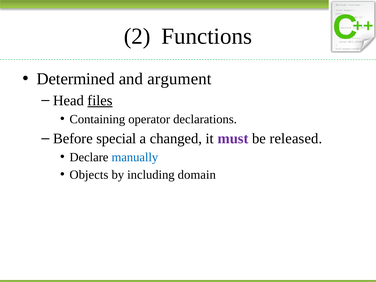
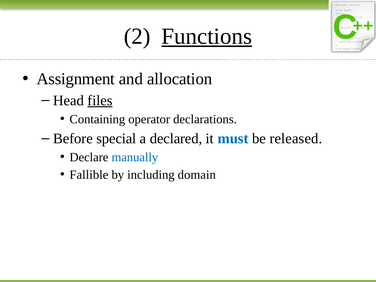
Functions underline: none -> present
Determined: Determined -> Assignment
argument: argument -> allocation
changed: changed -> declared
must colour: purple -> blue
Objects: Objects -> Fallible
